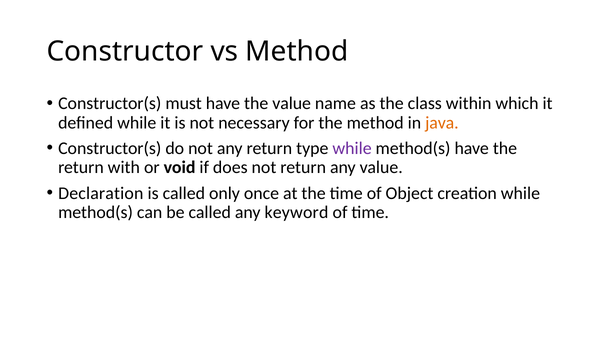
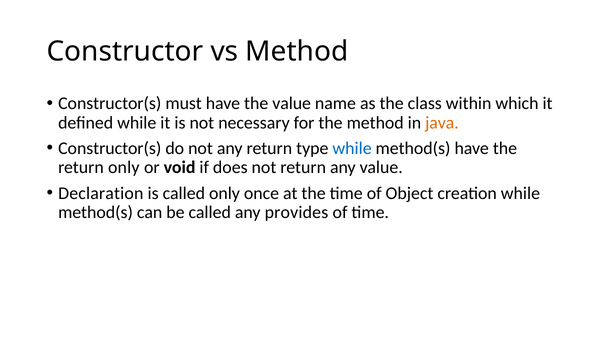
while at (352, 148) colour: purple -> blue
return with: with -> only
keyword: keyword -> provides
